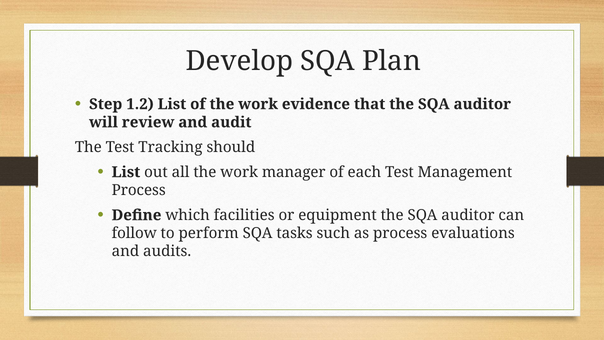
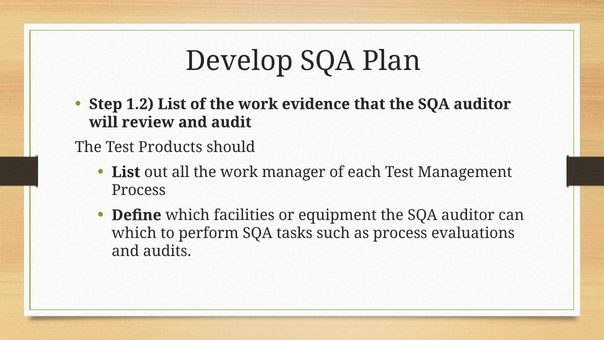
Tracking: Tracking -> Products
follow at (134, 233): follow -> which
